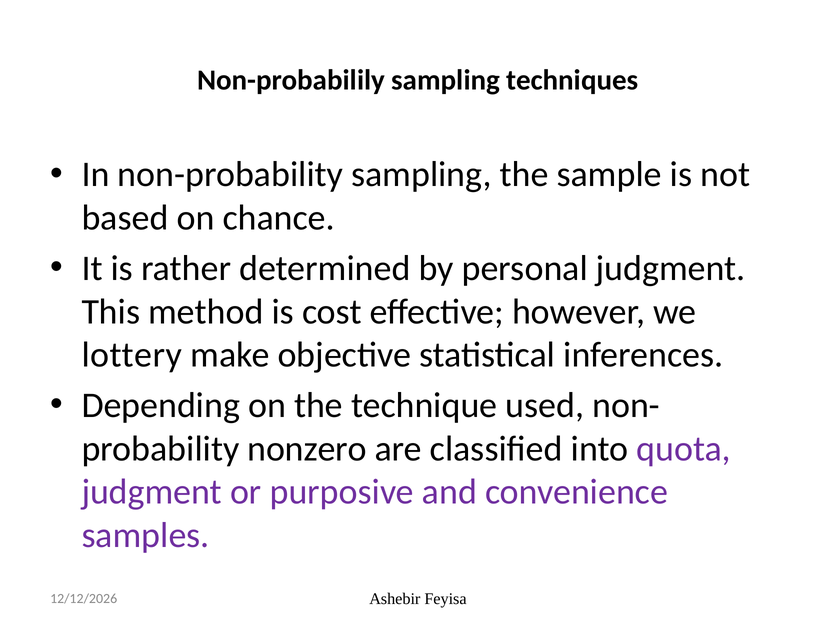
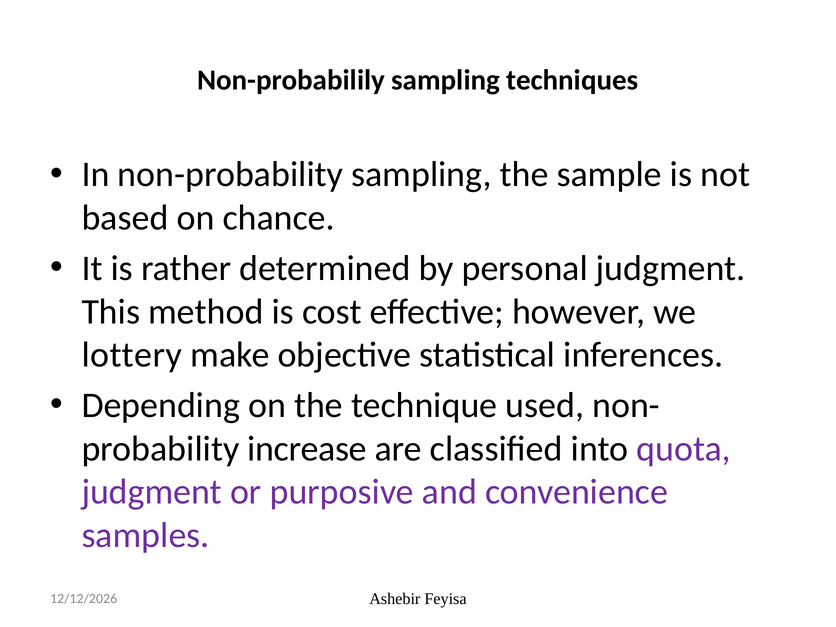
nonzero: nonzero -> increase
